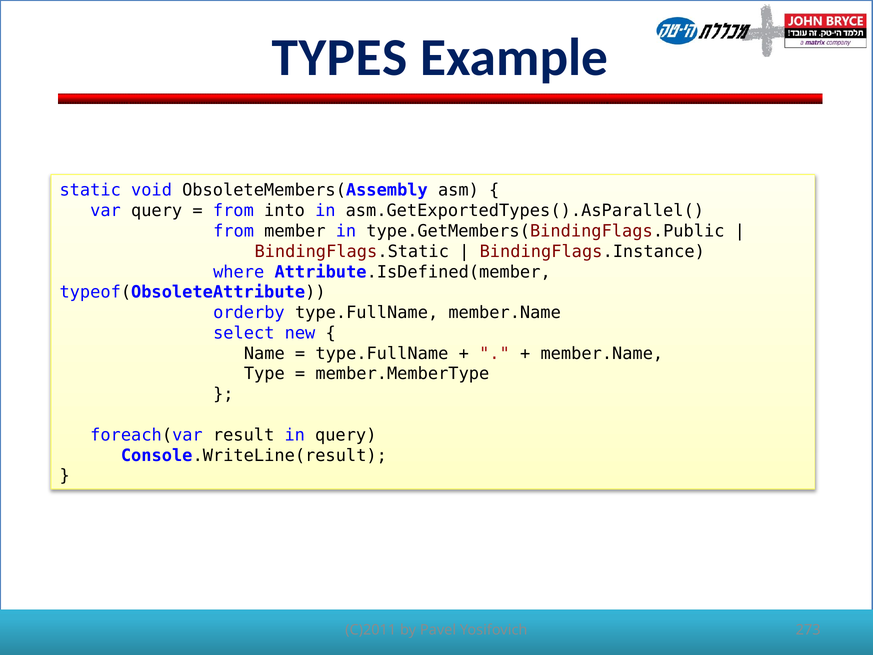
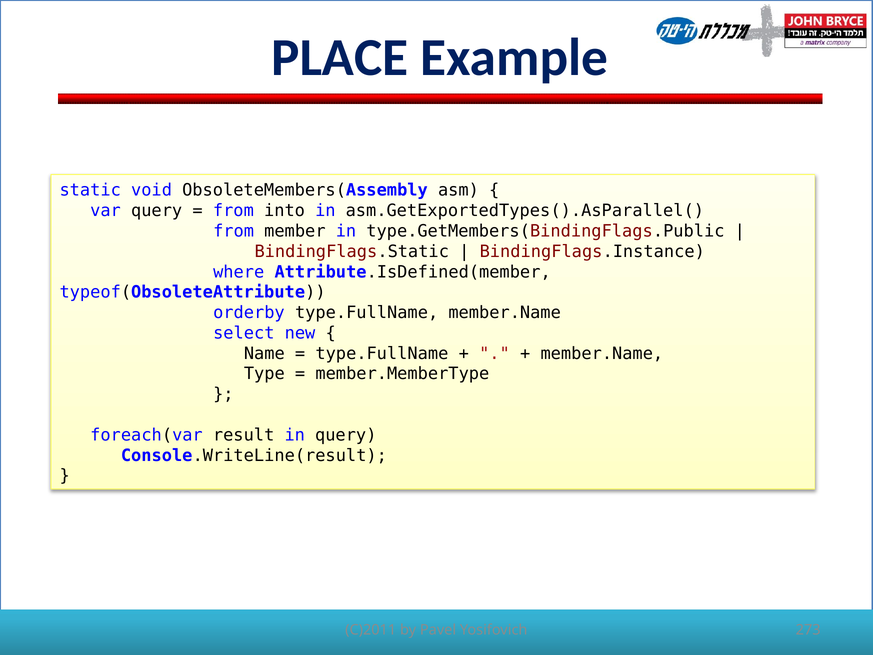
TYPES: TYPES -> PLACE
